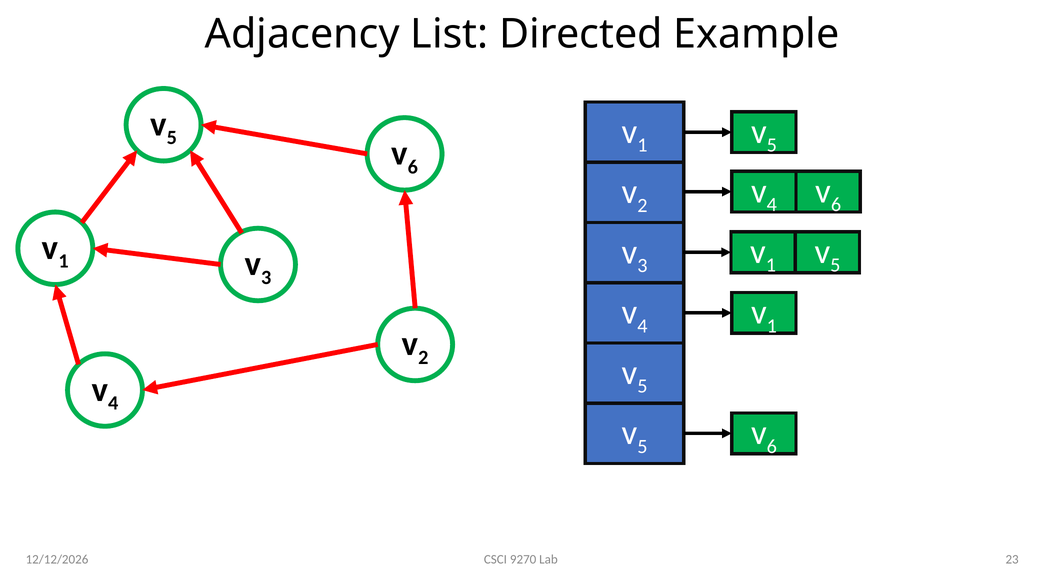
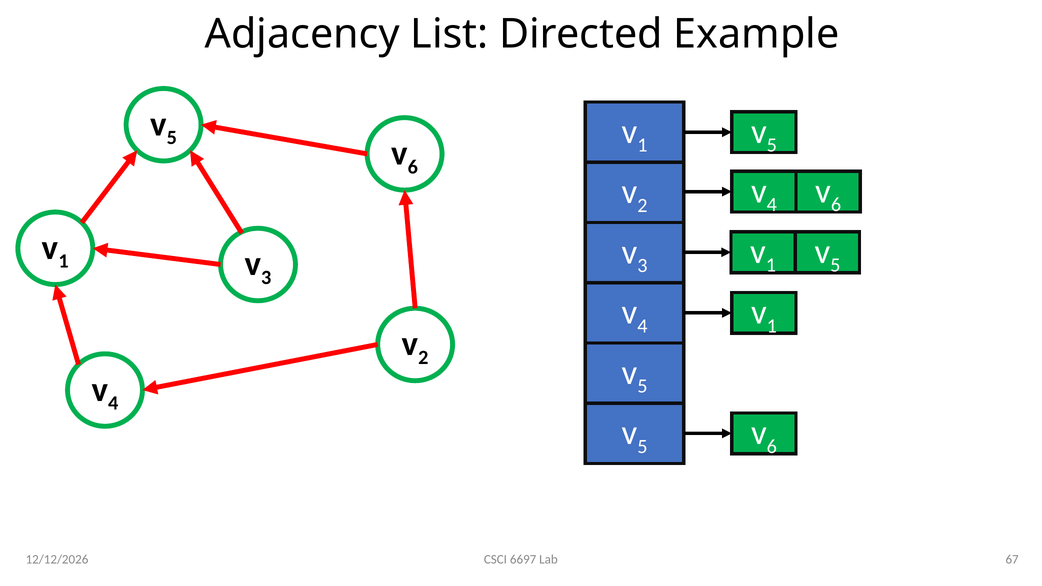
9270: 9270 -> 6697
23: 23 -> 67
